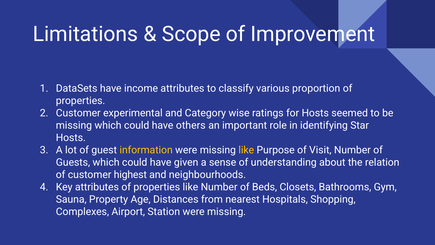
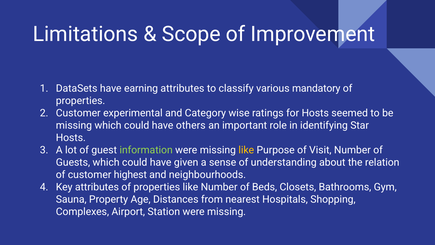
income: income -> earning
proportion: proportion -> mandatory
information colour: yellow -> light green
